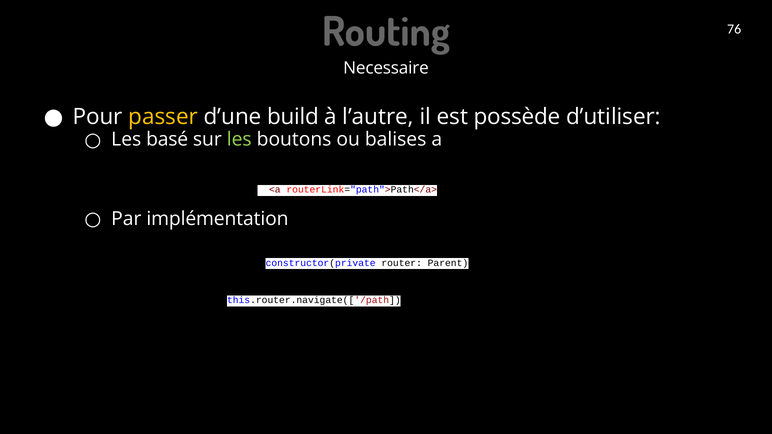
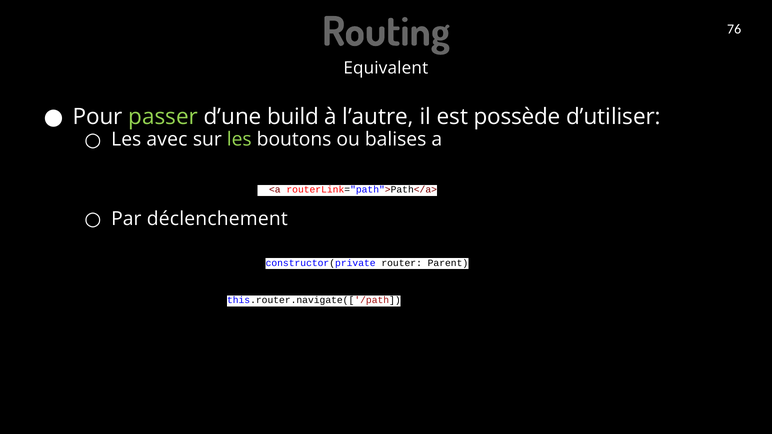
Necessaire: Necessaire -> Equivalent
passer colour: yellow -> light green
basé: basé -> avec
implémentation: implémentation -> déclenchement
